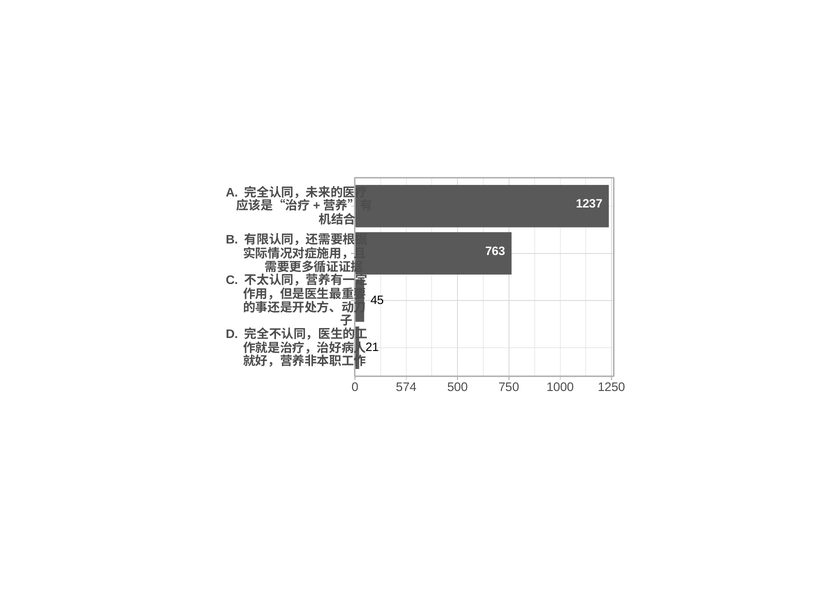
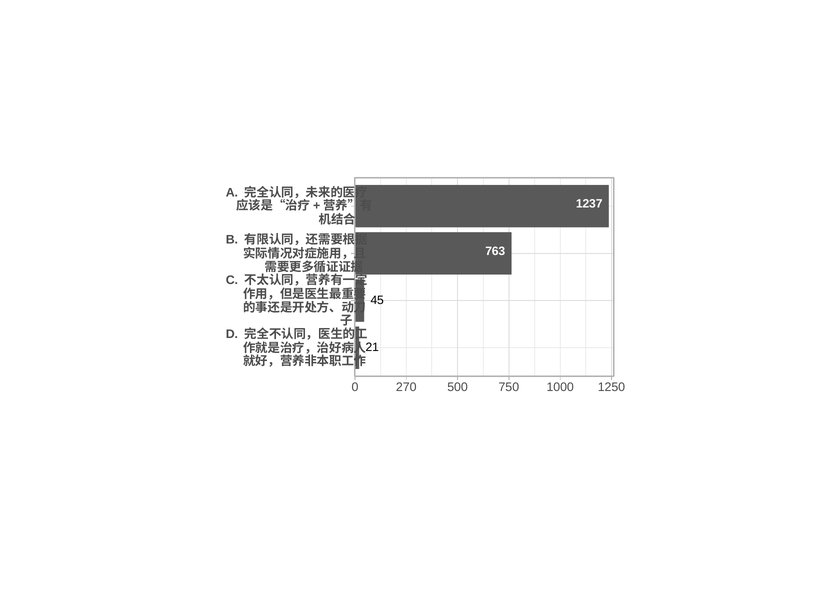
574: 574 -> 270
